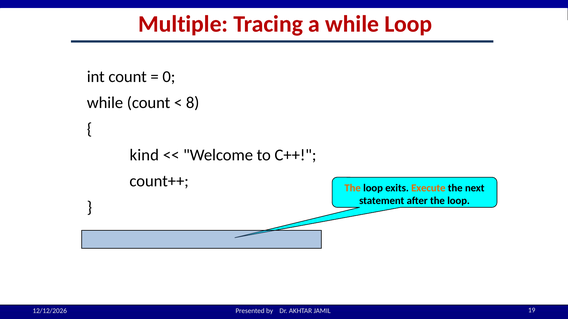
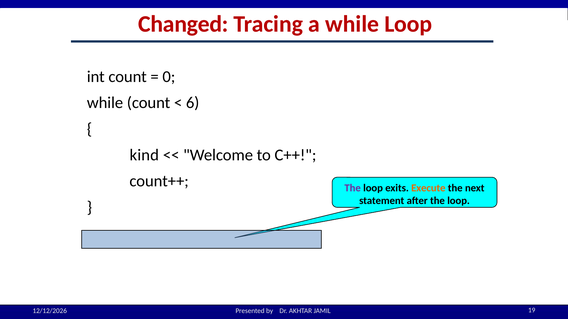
Multiple: Multiple -> Changed
8: 8 -> 6
The at (353, 188) colour: orange -> purple
